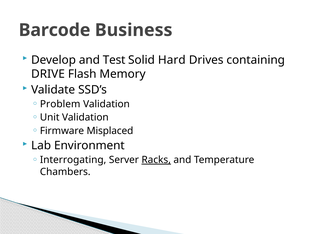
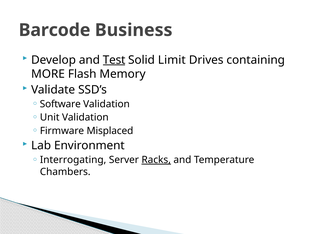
Test underline: none -> present
Hard: Hard -> Limit
DRIVE: DRIVE -> MORE
Problem: Problem -> Software
